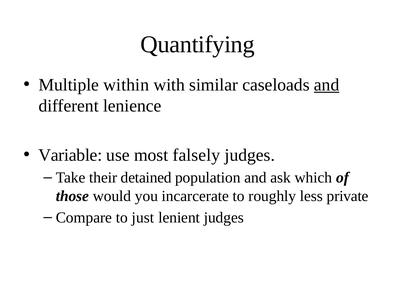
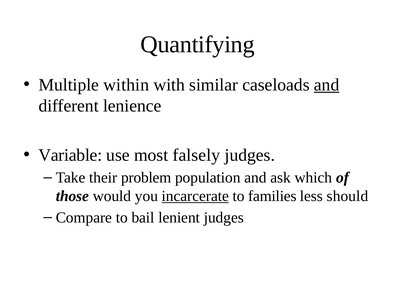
detained: detained -> problem
incarcerate underline: none -> present
roughly: roughly -> families
private: private -> should
just: just -> bail
